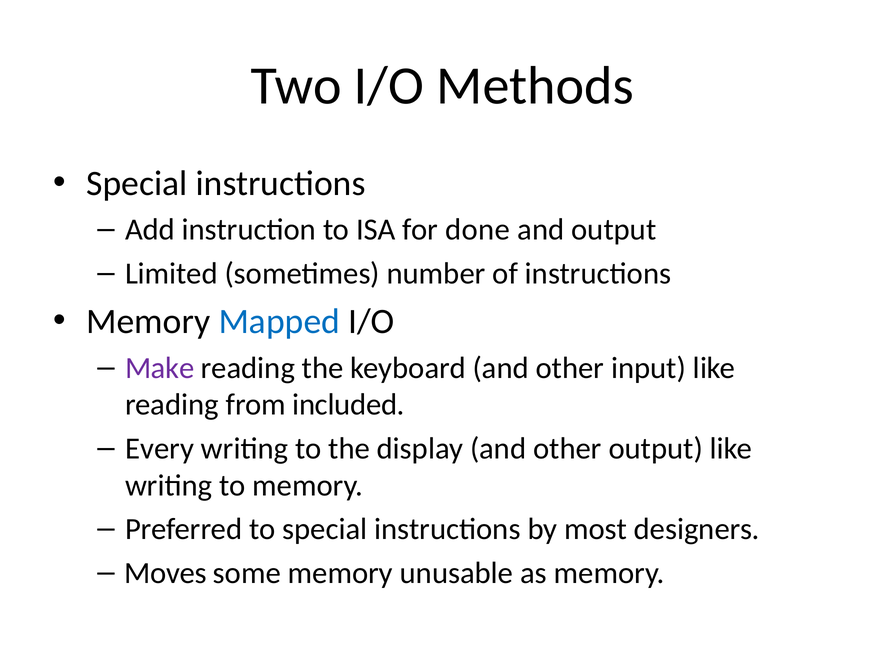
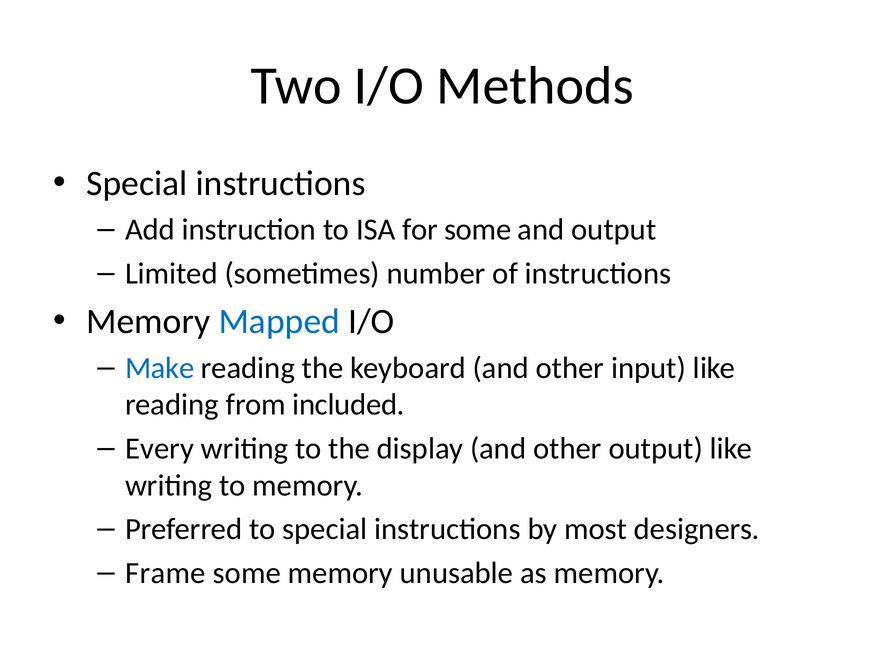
for done: done -> some
Make colour: purple -> blue
Moves: Moves -> Frame
